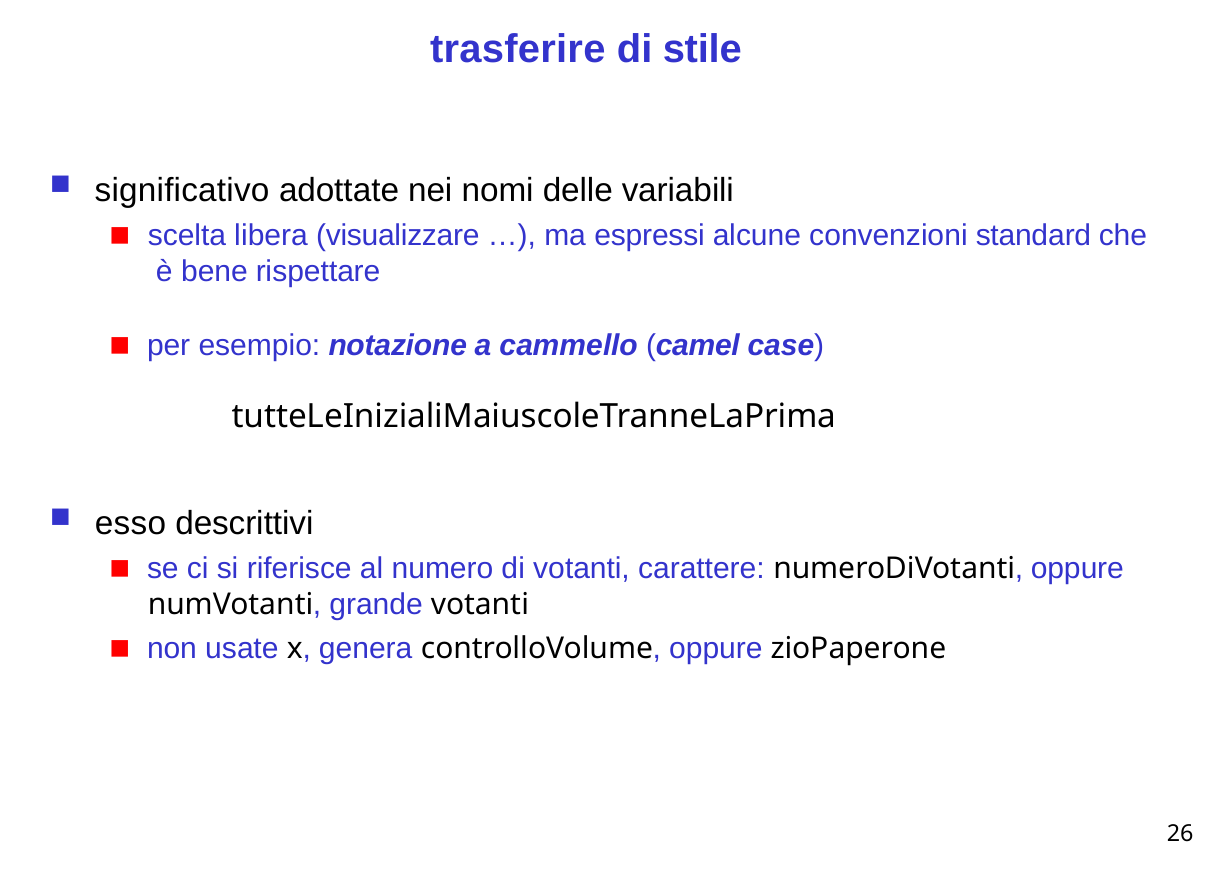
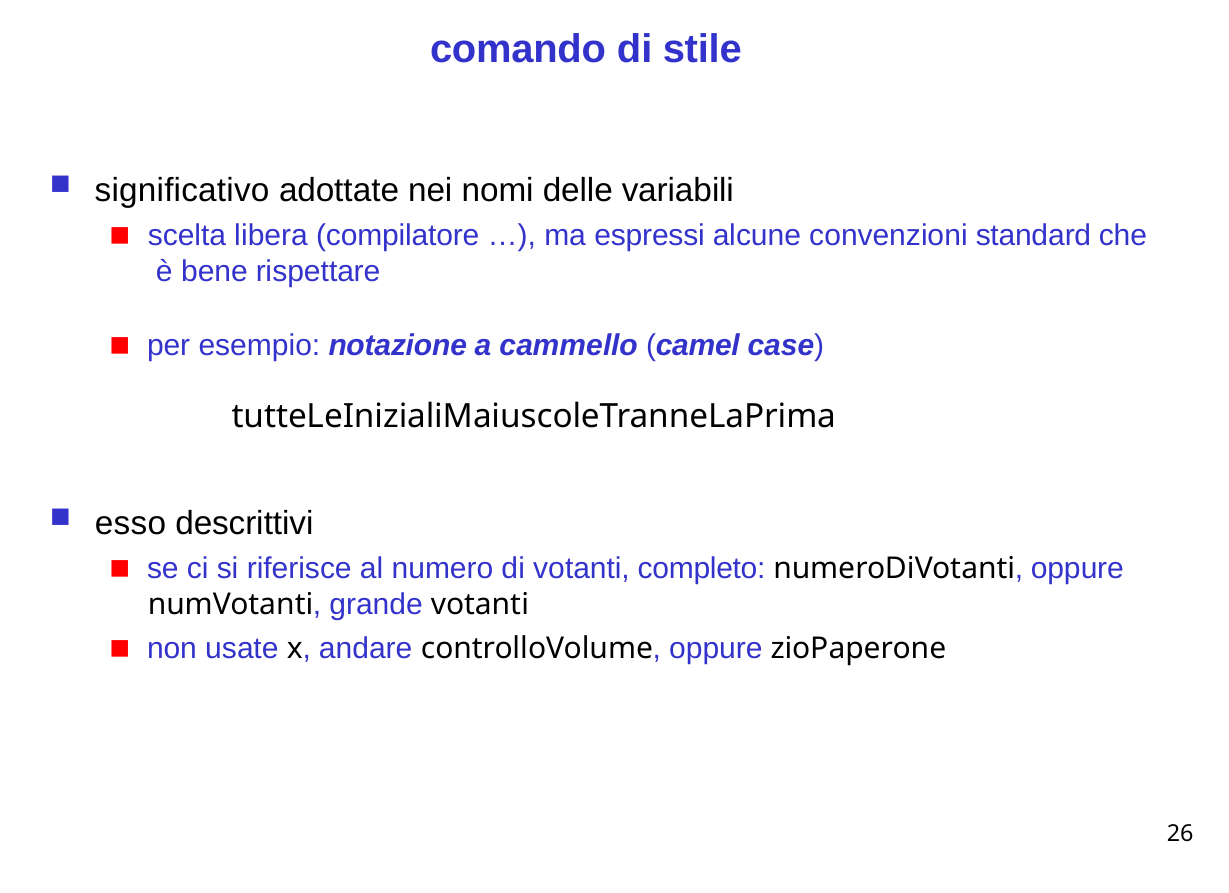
trasferire: trasferire -> comando
visualizzare: visualizzare -> compilatore
carattere: carattere -> completo
genera: genera -> andare
